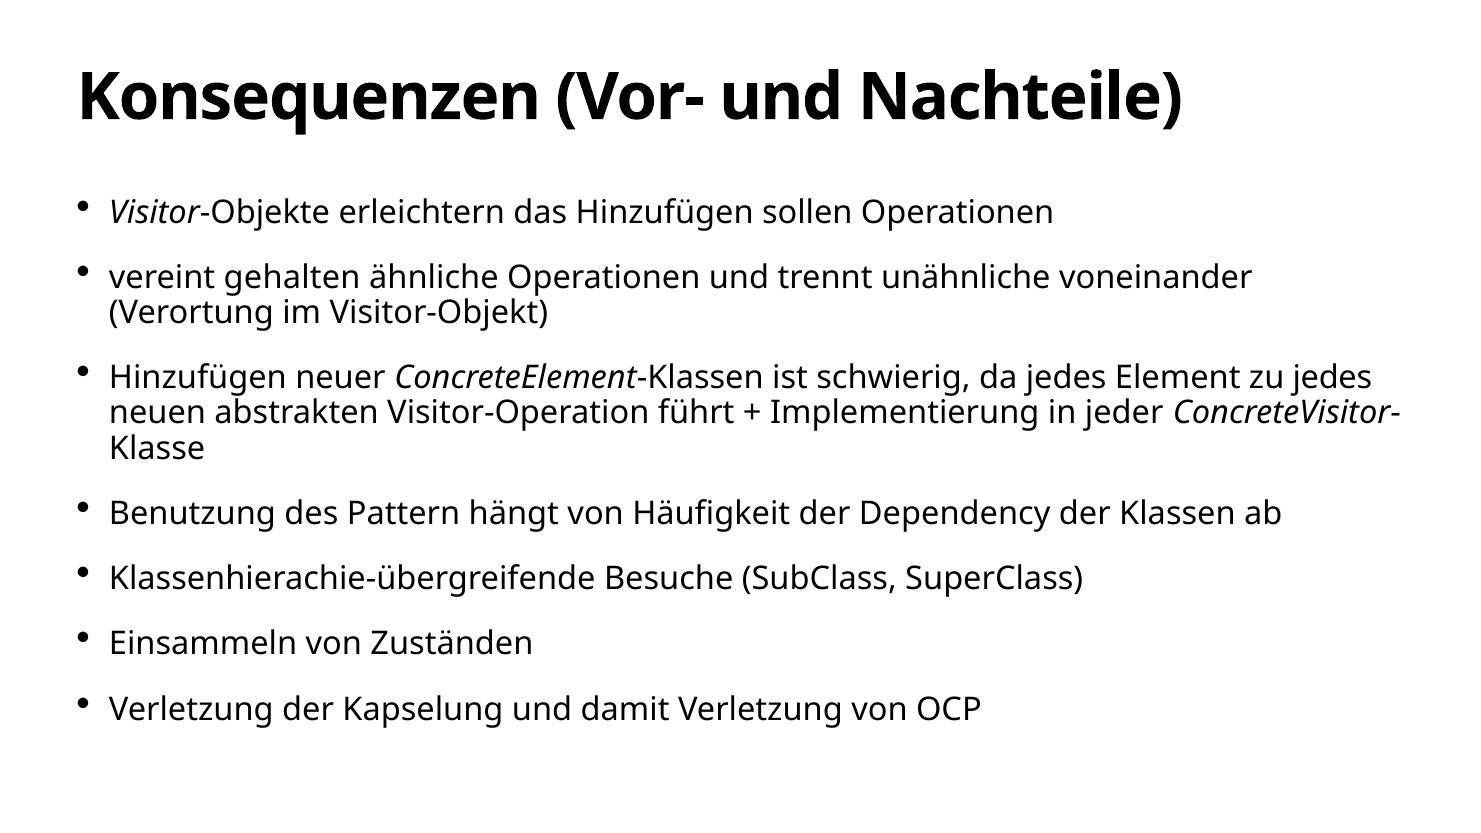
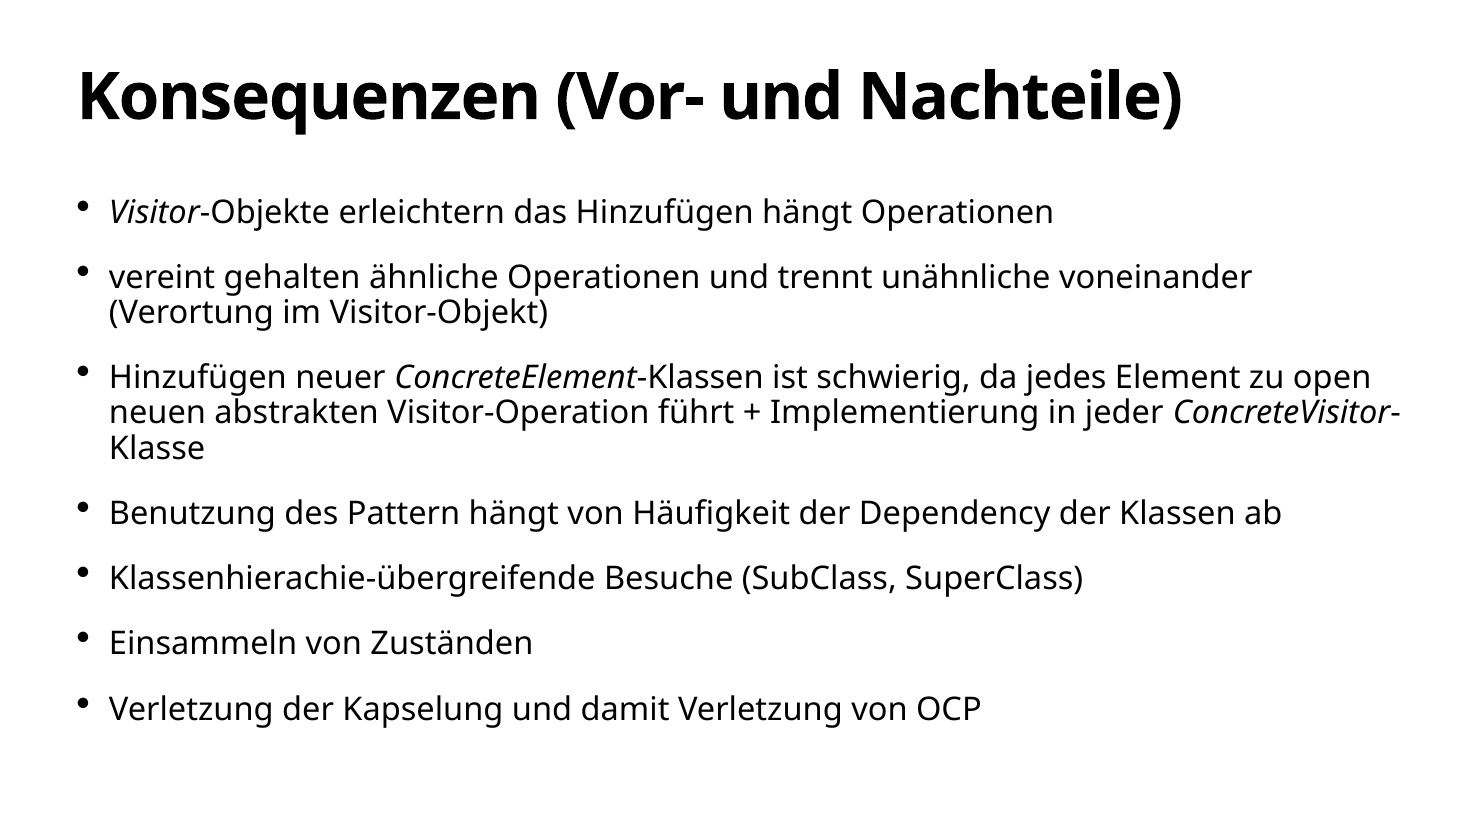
Hinzufügen sollen: sollen -> hängt
zu jedes: jedes -> open
